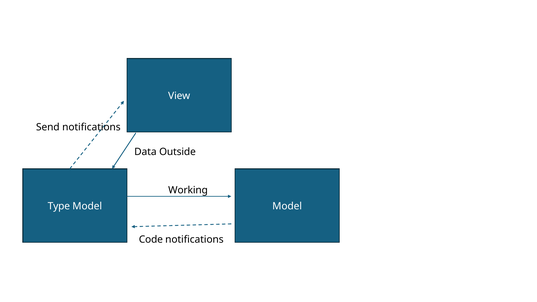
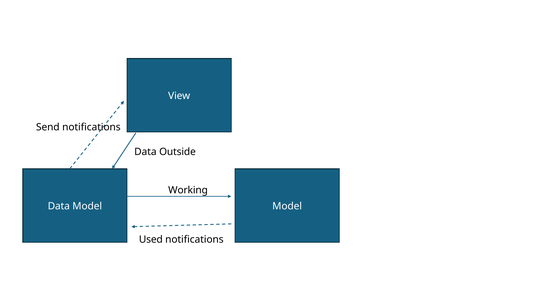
Type at (59, 206): Type -> Data
Code: Code -> Used
